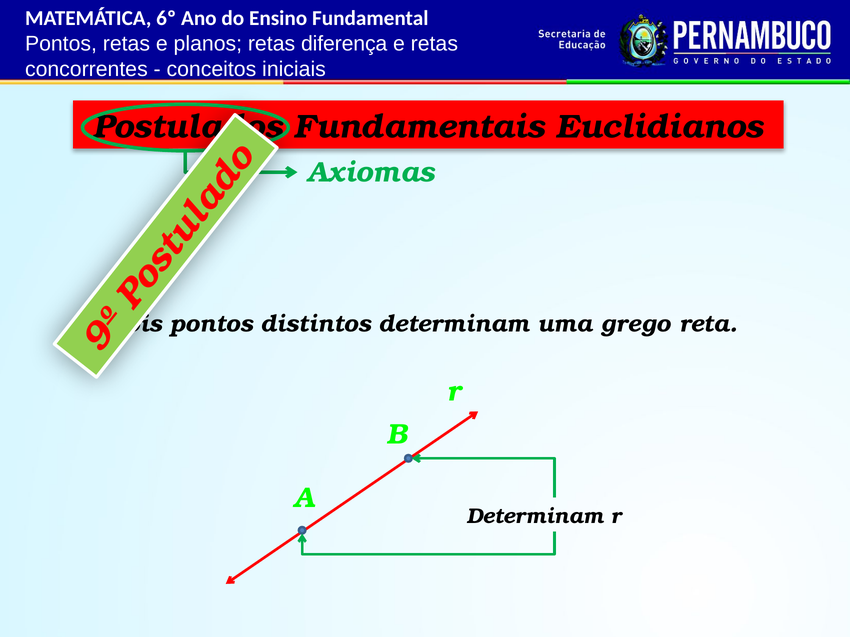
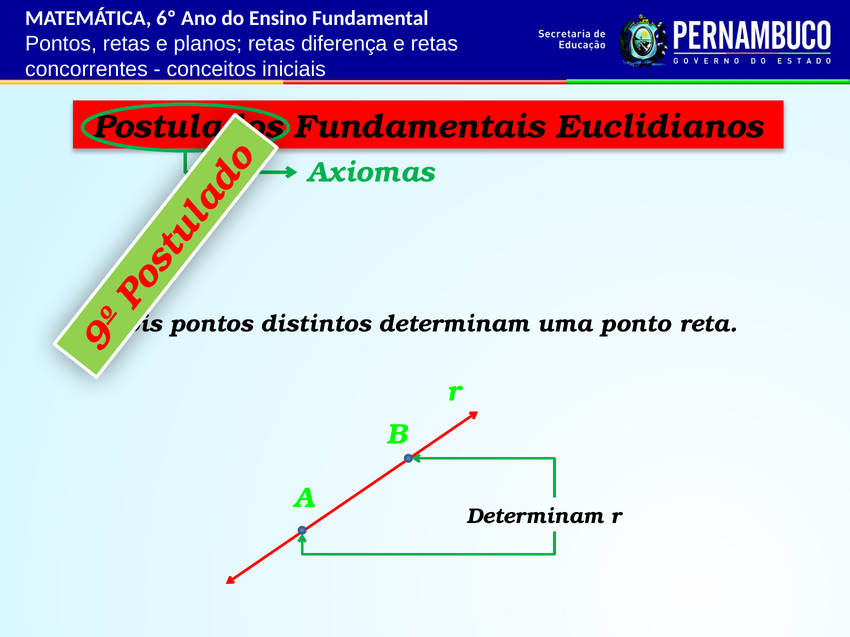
grego: grego -> ponto
